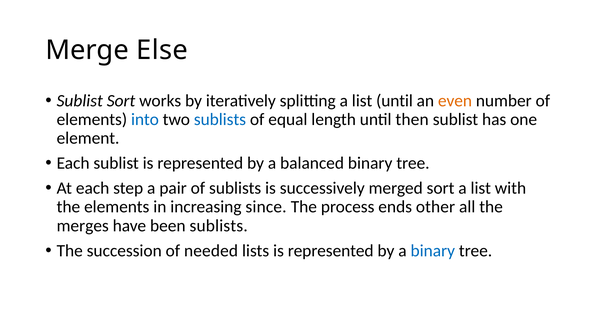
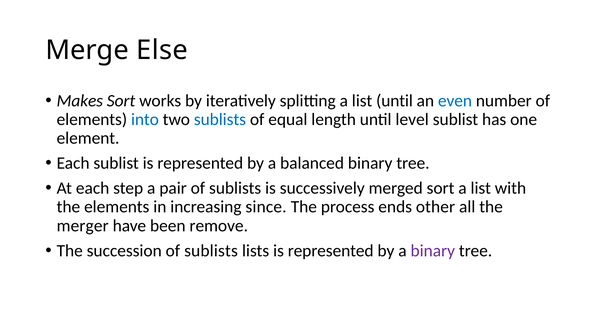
Sublist at (80, 101): Sublist -> Makes
even colour: orange -> blue
then: then -> level
merges: merges -> merger
been sublists: sublists -> remove
succession of needed: needed -> sublists
binary at (433, 251) colour: blue -> purple
